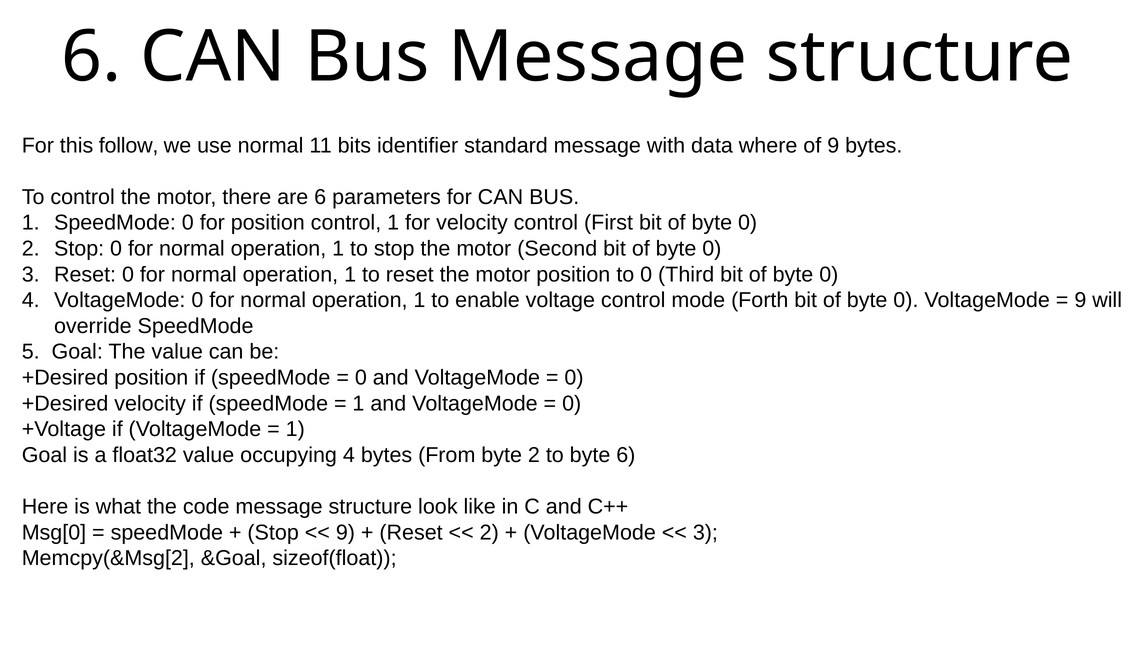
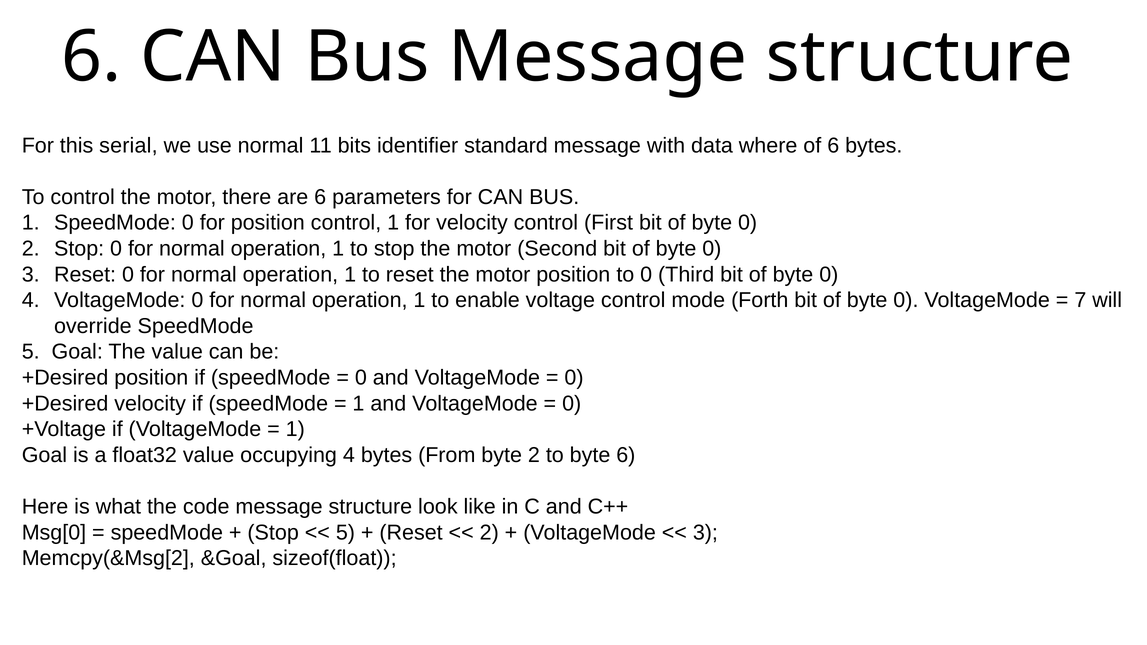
follow: follow -> serial
of 9: 9 -> 6
9 at (1080, 300): 9 -> 7
9 at (345, 533): 9 -> 5
